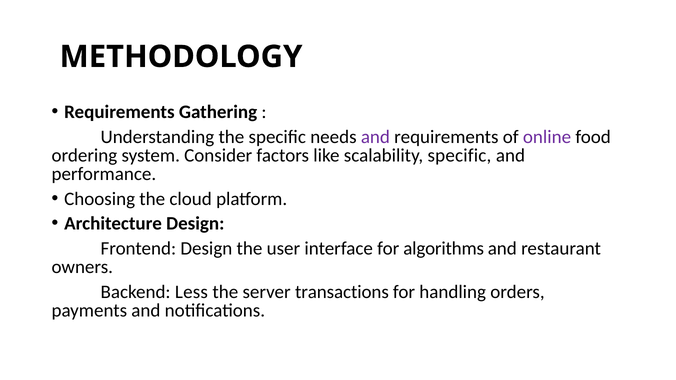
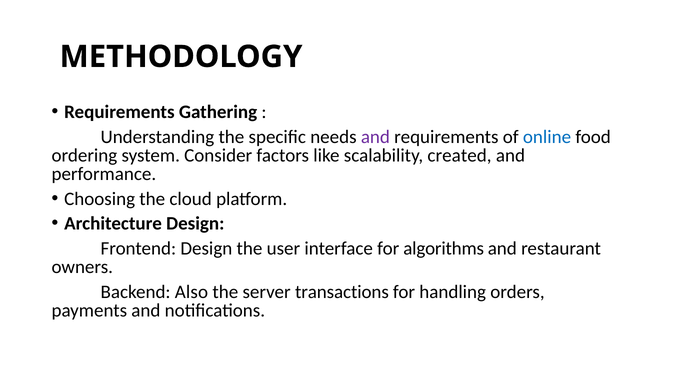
online colour: purple -> blue
scalability specific: specific -> created
Less: Less -> Also
